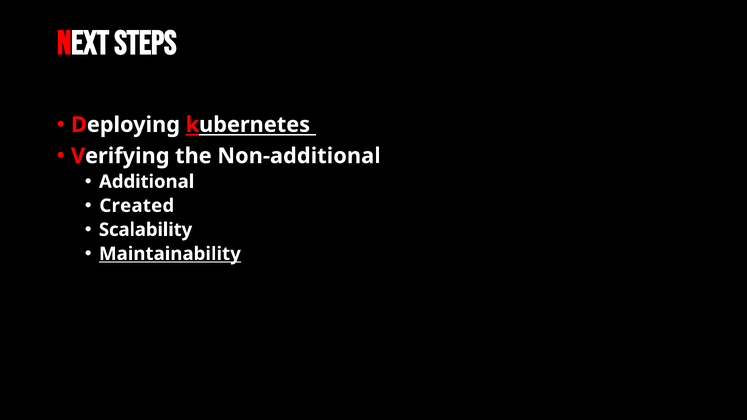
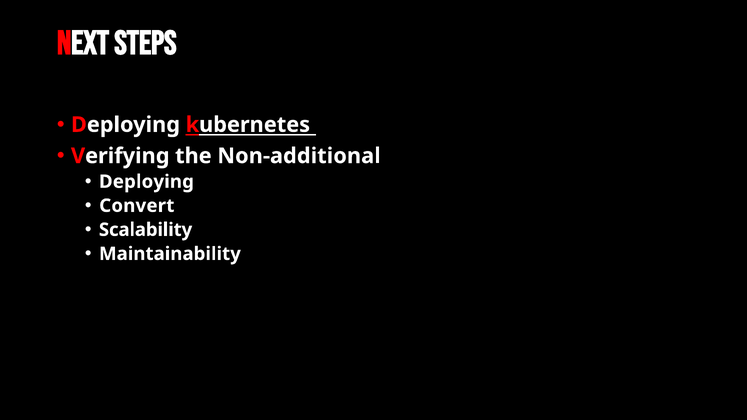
Additional at (147, 182): Additional -> Deploying
Created: Created -> Convert
Maintainability underline: present -> none
